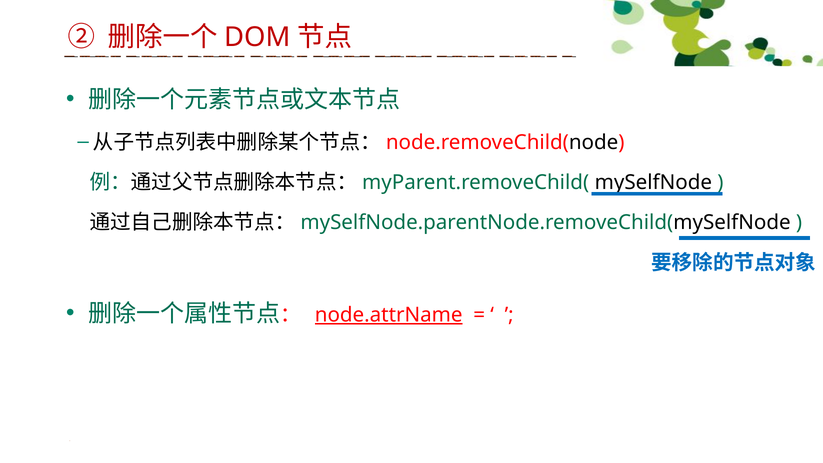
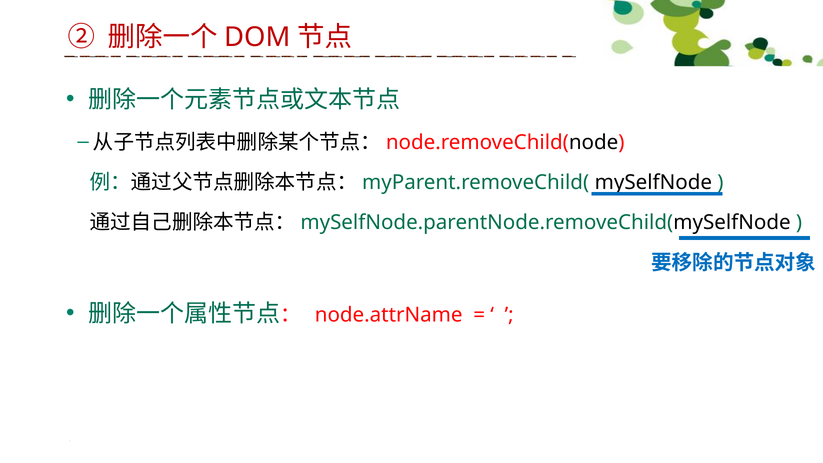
node.attrName underline: present -> none
